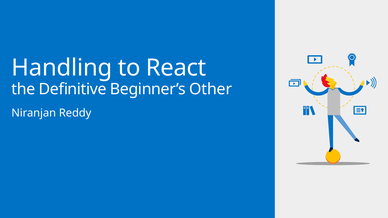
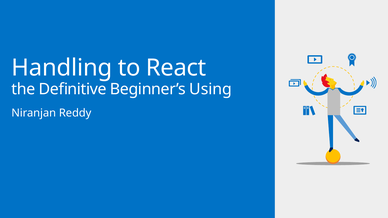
Other: Other -> Using
